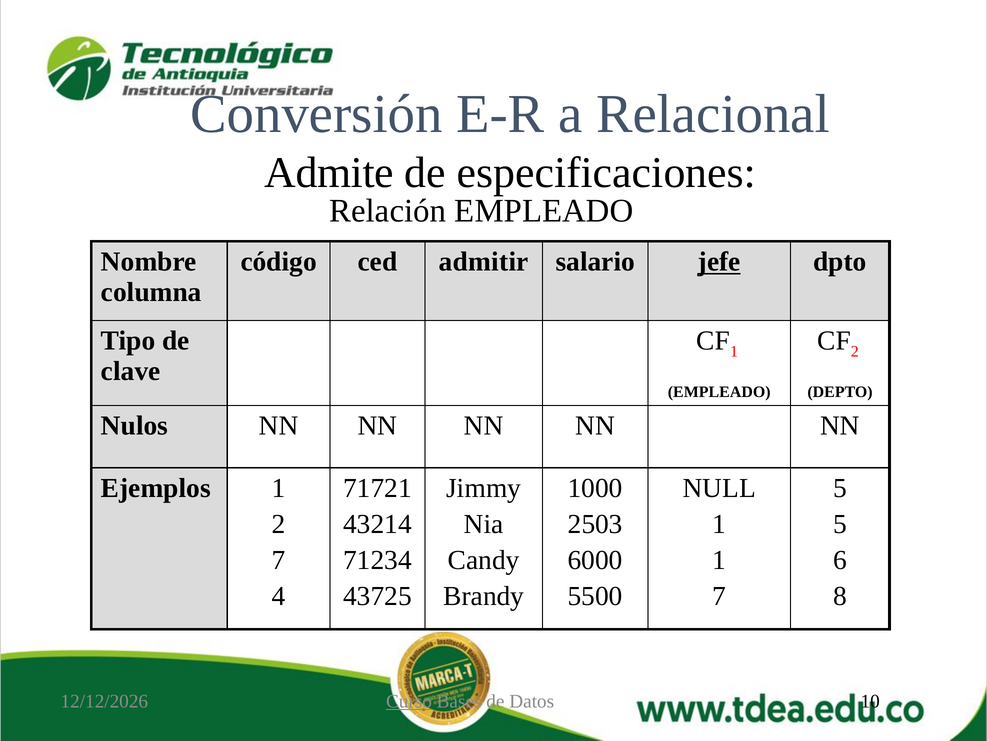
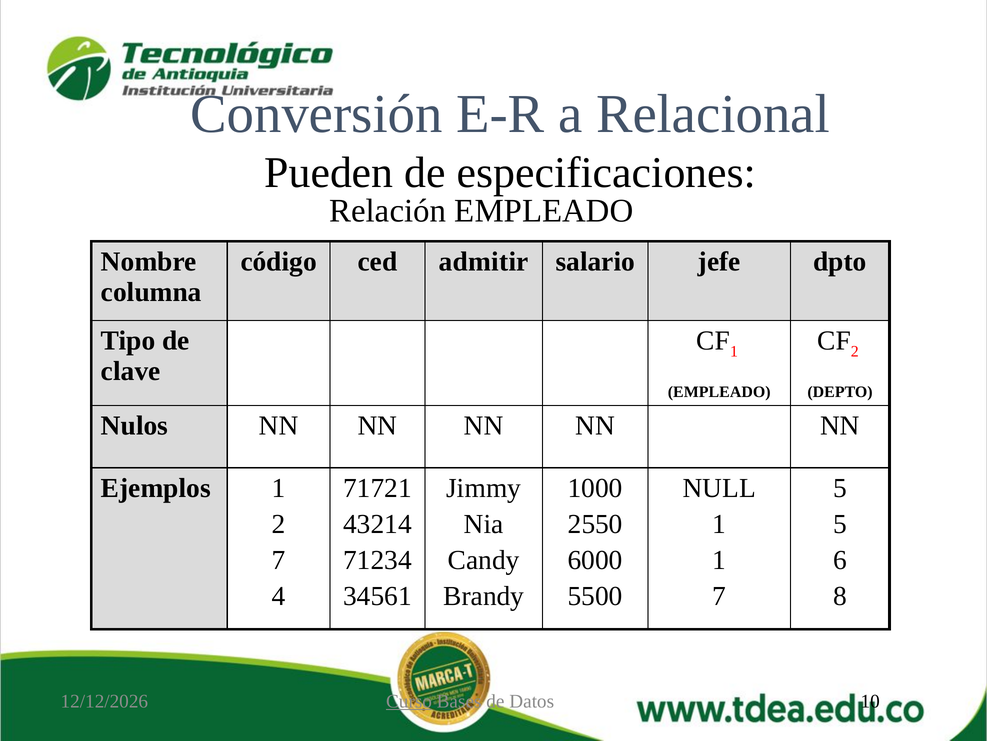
Admite: Admite -> Pueden
jefe underline: present -> none
2503: 2503 -> 2550
43725: 43725 -> 34561
